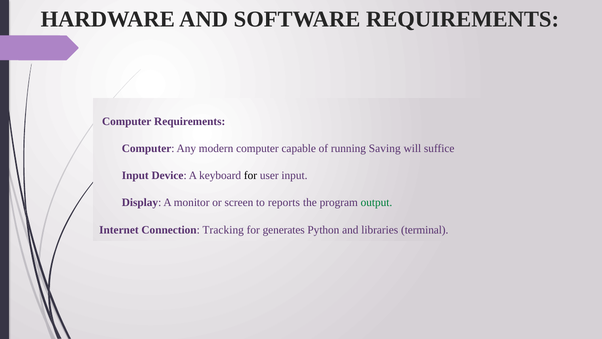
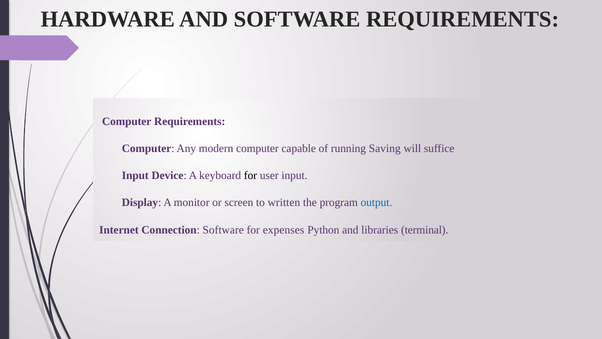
reports: reports -> written
output colour: green -> blue
Connection Tracking: Tracking -> Software
generates: generates -> expenses
